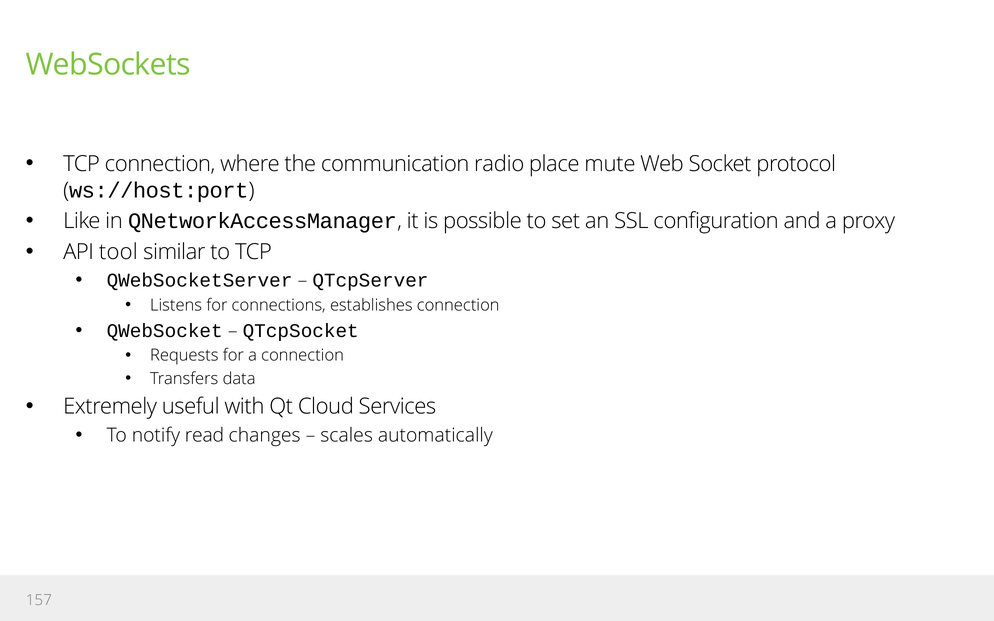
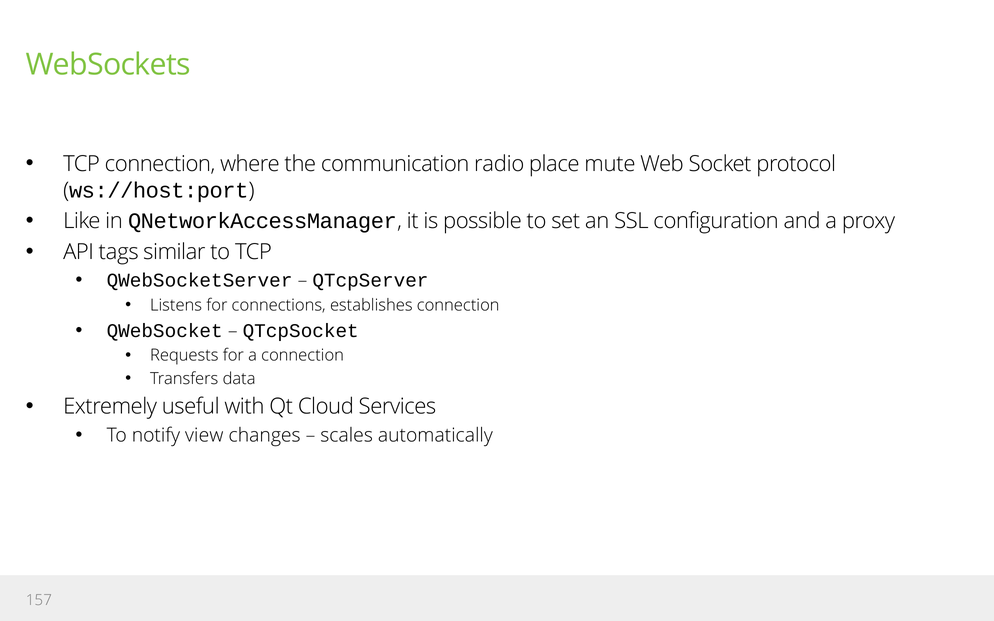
tool: tool -> tags
read: read -> view
